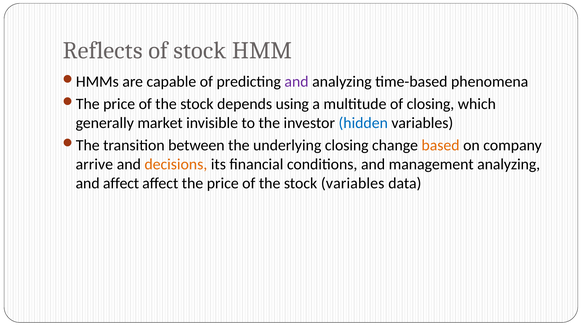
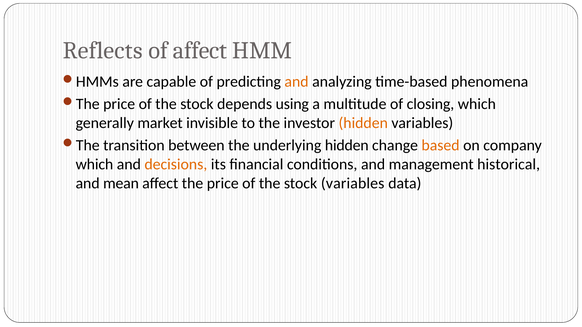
of stock: stock -> affect
and at (297, 82) colour: purple -> orange
hidden at (363, 123) colour: blue -> orange
underlying closing: closing -> hidden
arrive at (94, 164): arrive -> which
management analyzing: analyzing -> historical
and affect: affect -> mean
